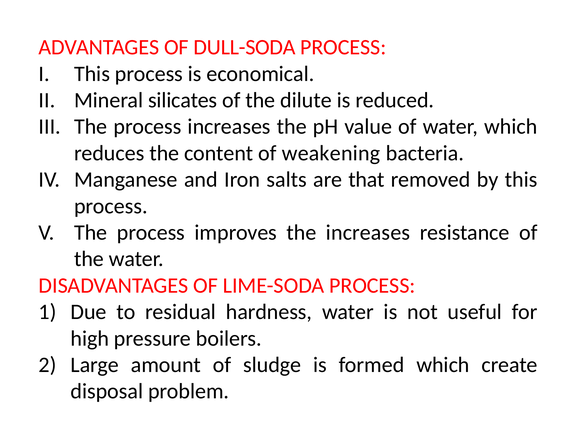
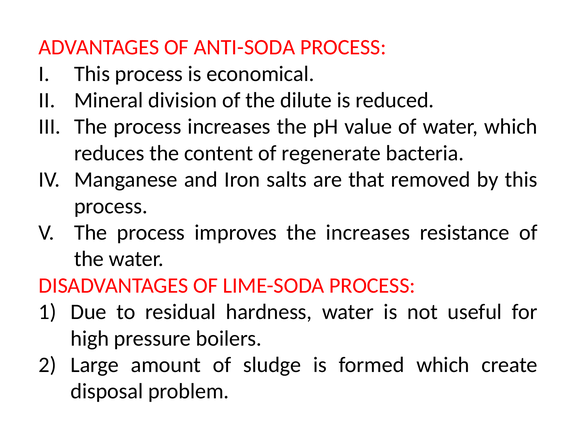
DULL-SODA: DULL-SODA -> ANTI-SODA
silicates: silicates -> division
weakening: weakening -> regenerate
